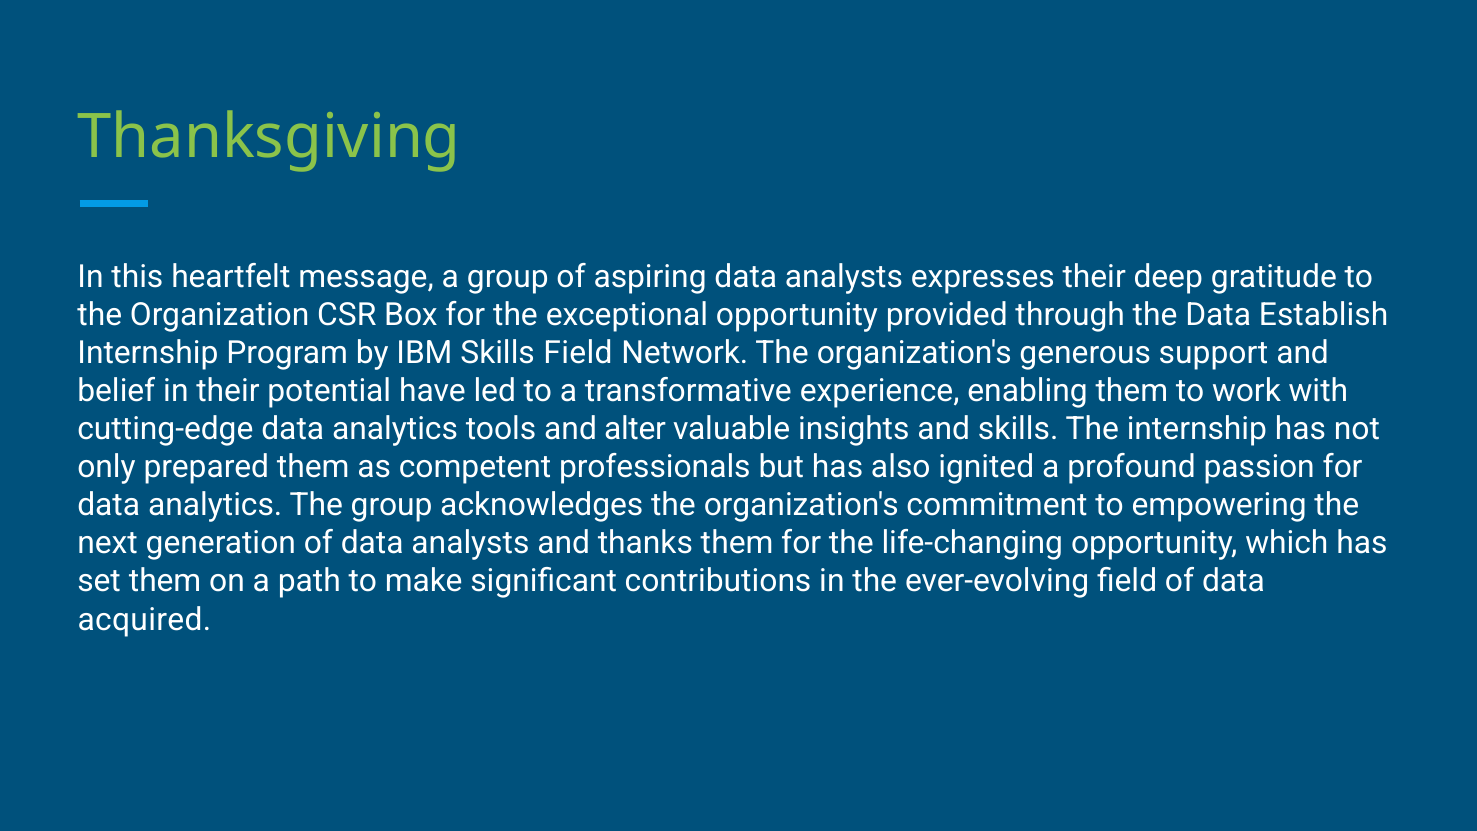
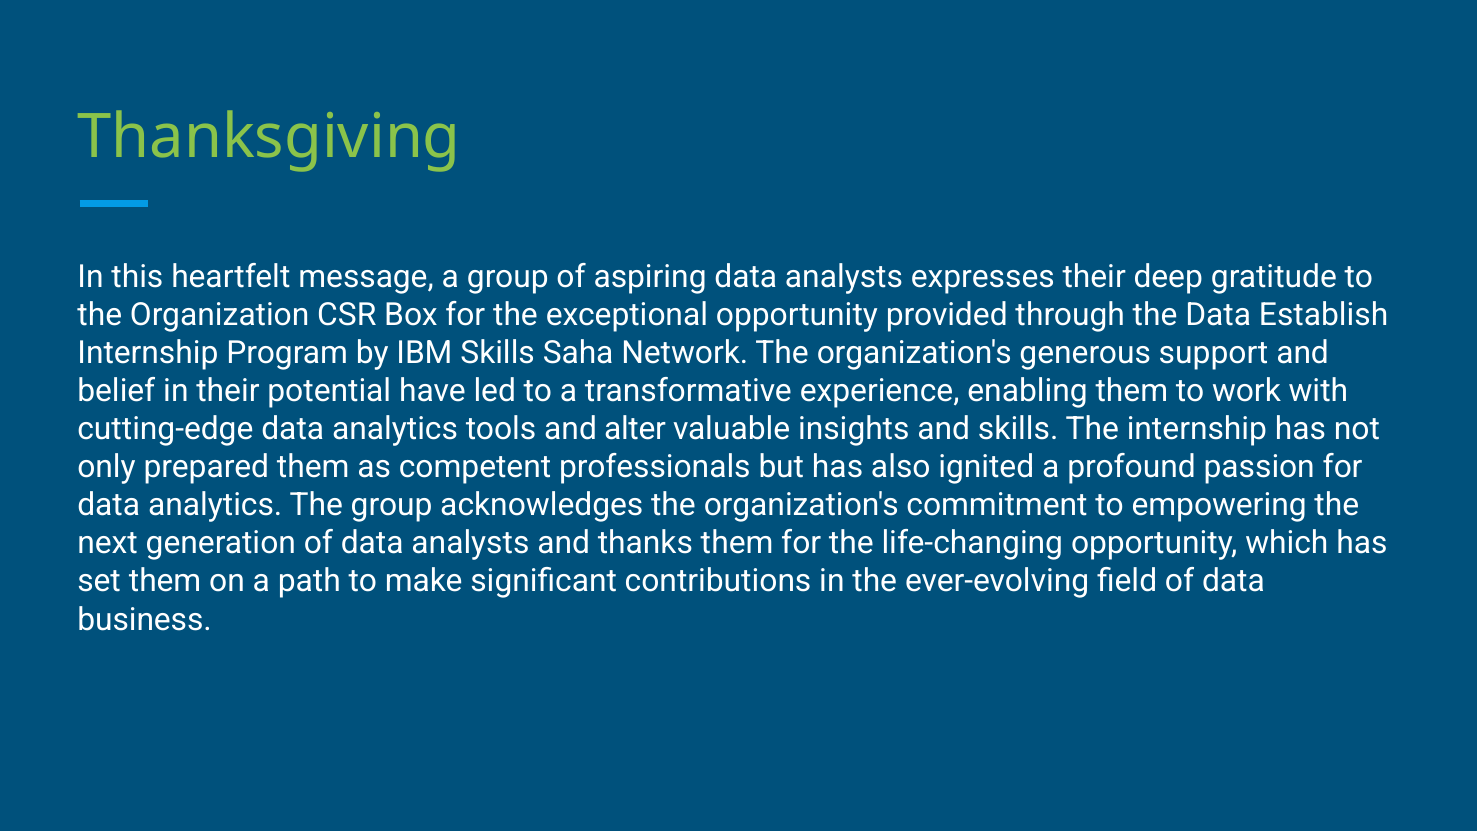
Skills Field: Field -> Saha
acquired: acquired -> business
